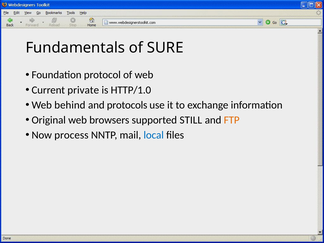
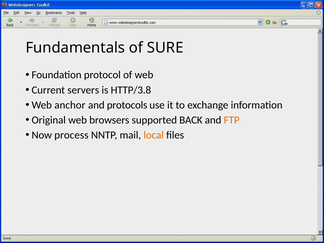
private: private -> servers
HTTP/1.0: HTTP/1.0 -> HTTP/3.8
behind: behind -> anchor
STILL: STILL -> BACK
local colour: blue -> orange
